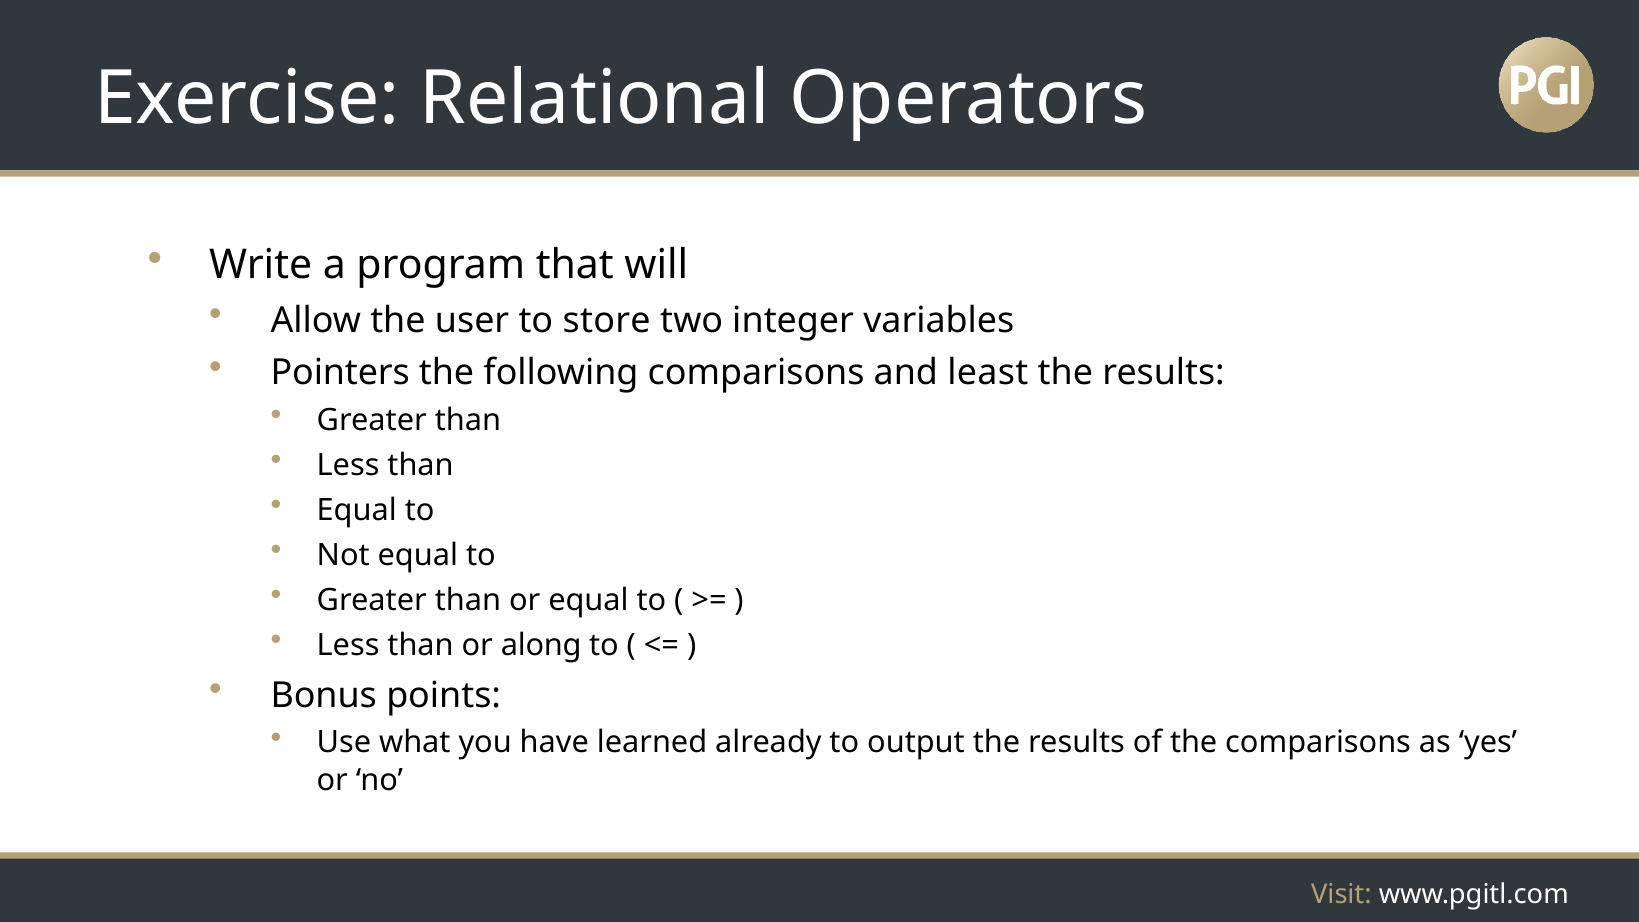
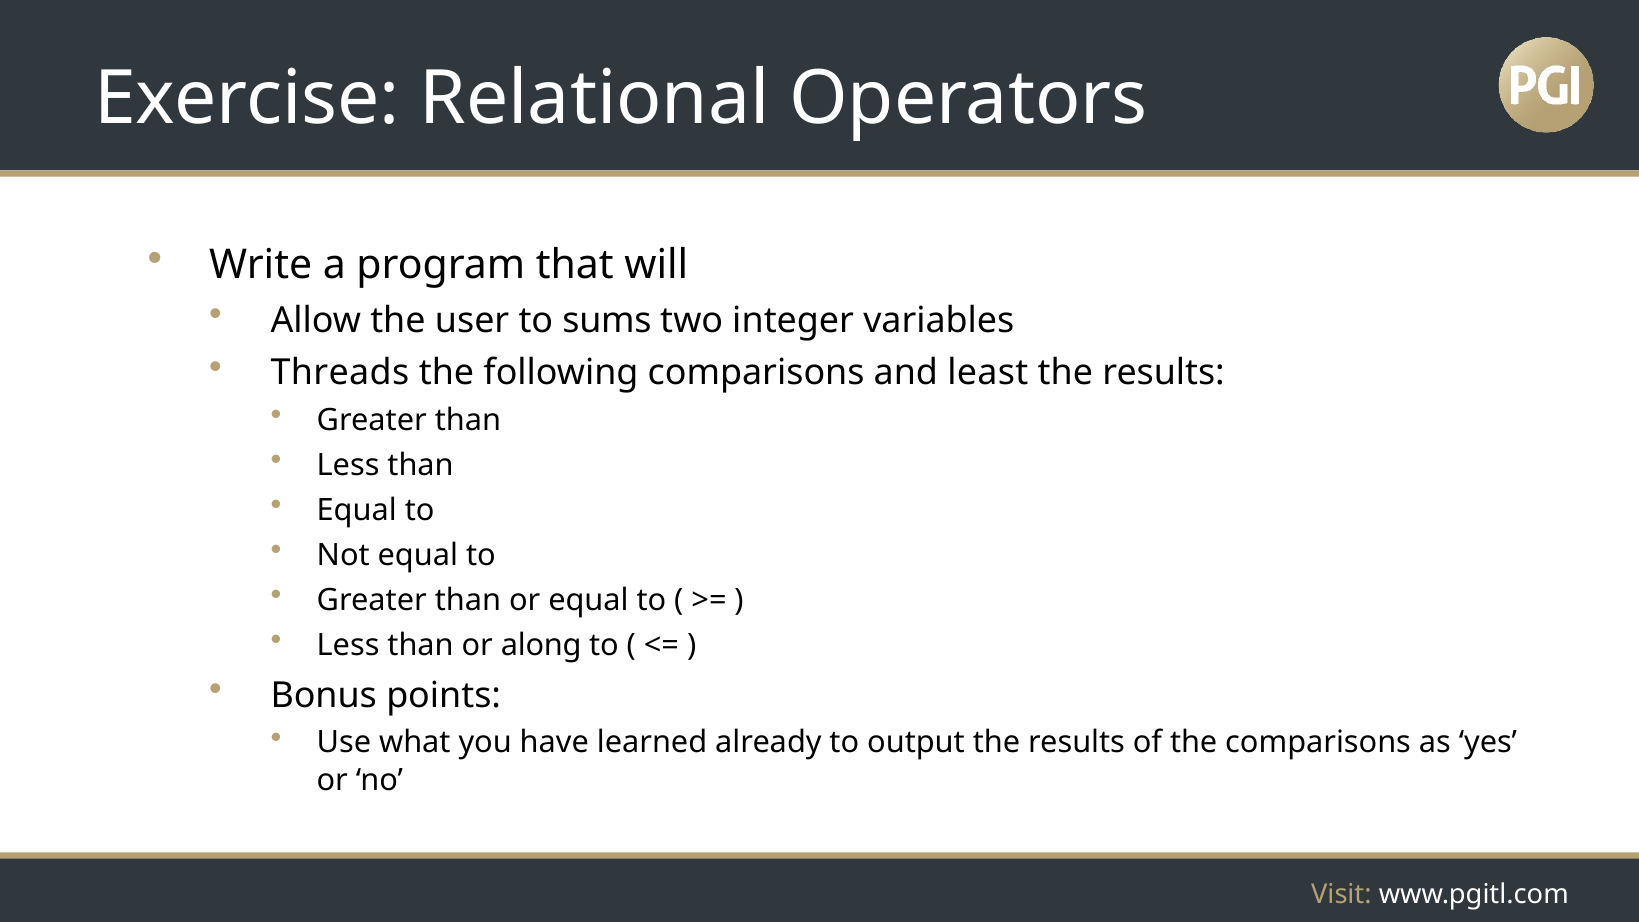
store: store -> sums
Pointers: Pointers -> Threads
